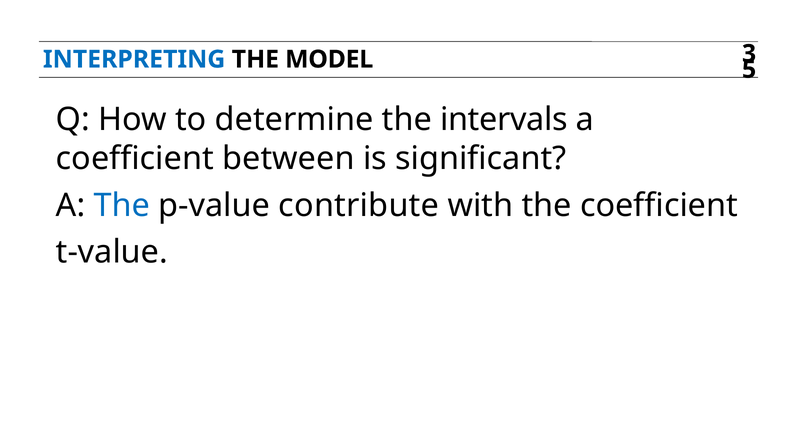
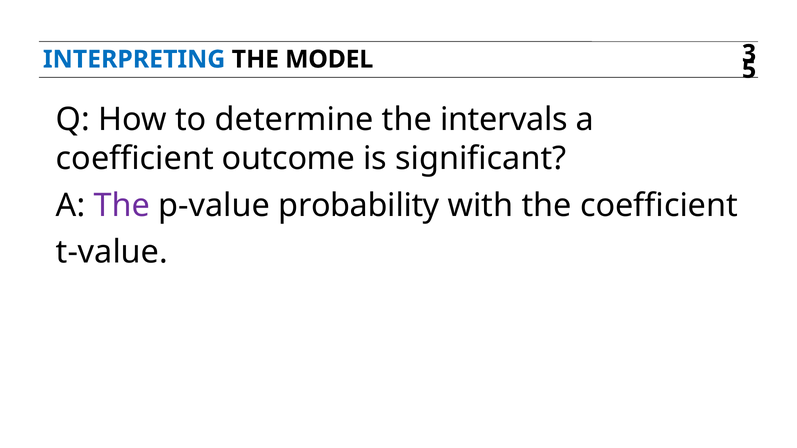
between: between -> outcome
The at (122, 205) colour: blue -> purple
contribute: contribute -> probability
